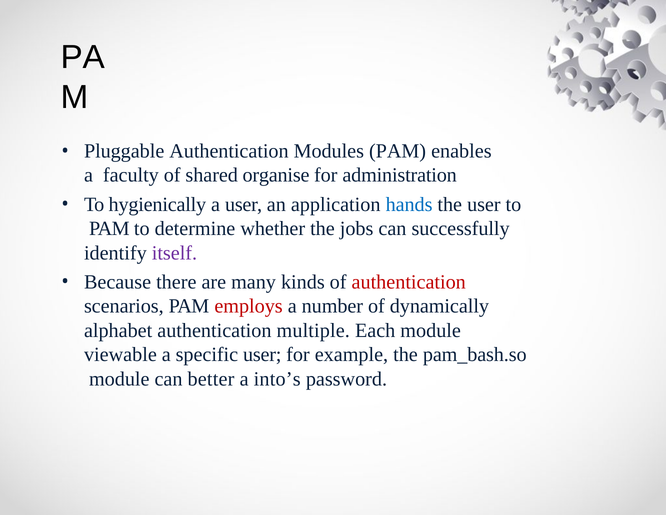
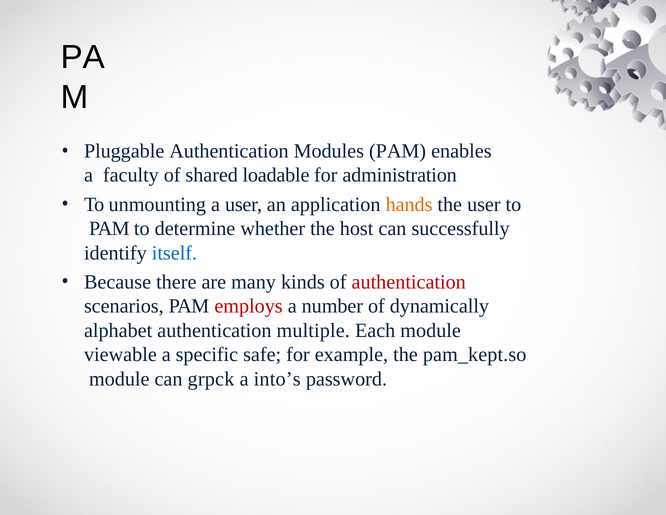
organise: organise -> loadable
hygienically: hygienically -> unmounting
hands colour: blue -> orange
jobs: jobs -> host
itself colour: purple -> blue
specific user: user -> safe
pam_bash.so: pam_bash.so -> pam_kept.so
better: better -> grpck
